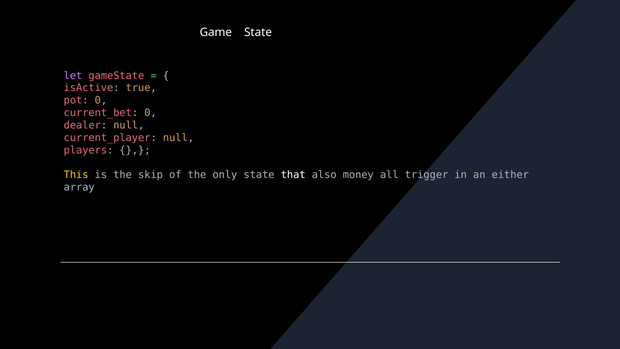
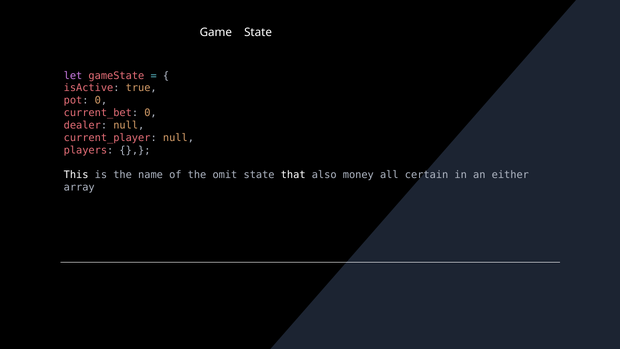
This colour: yellow -> white
skip: skip -> name
only: only -> omit
trigger: trigger -> certain
